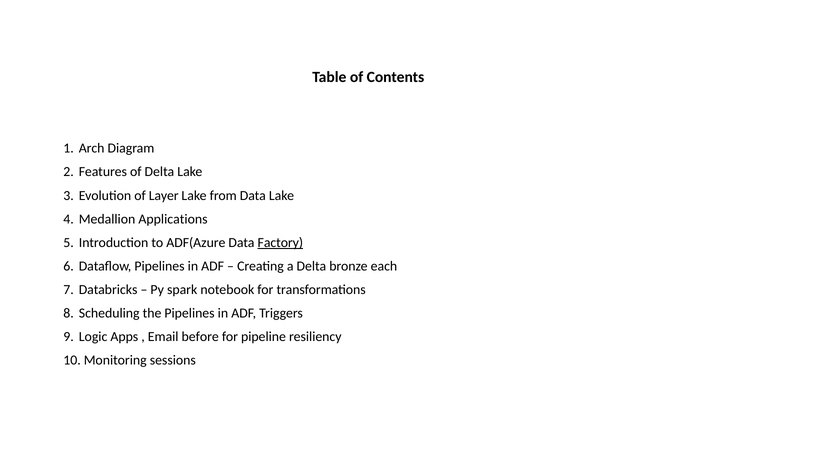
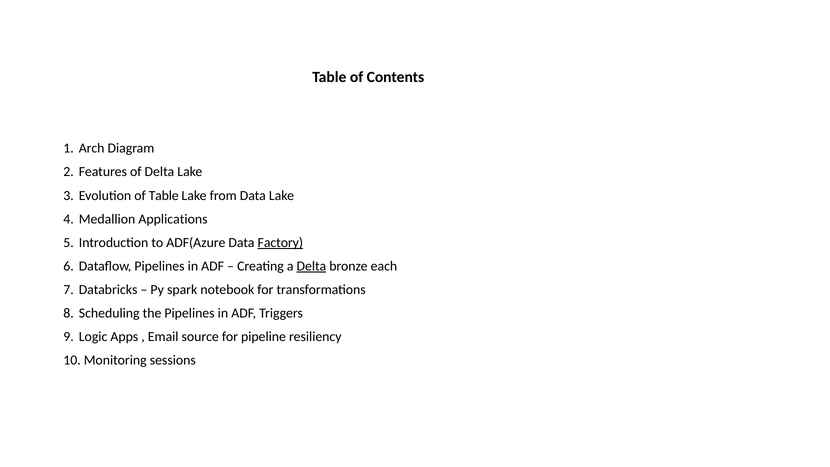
of Layer: Layer -> Table
Delta at (311, 266) underline: none -> present
before: before -> source
